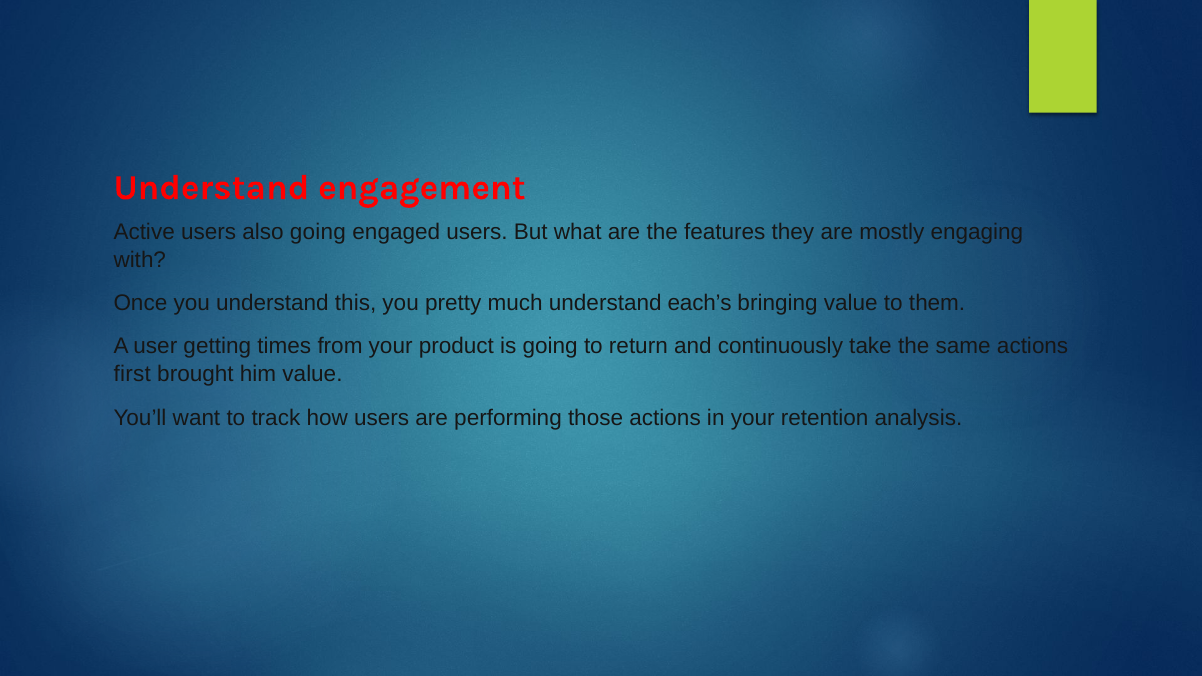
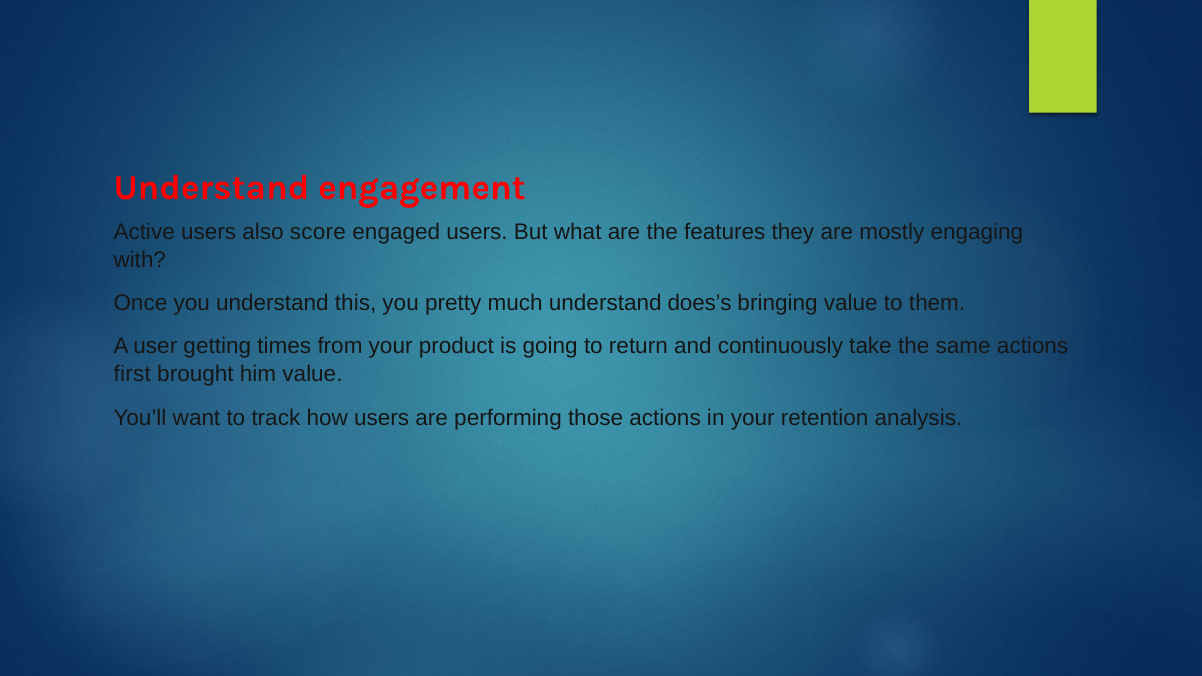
also going: going -> score
each’s: each’s -> does’s
